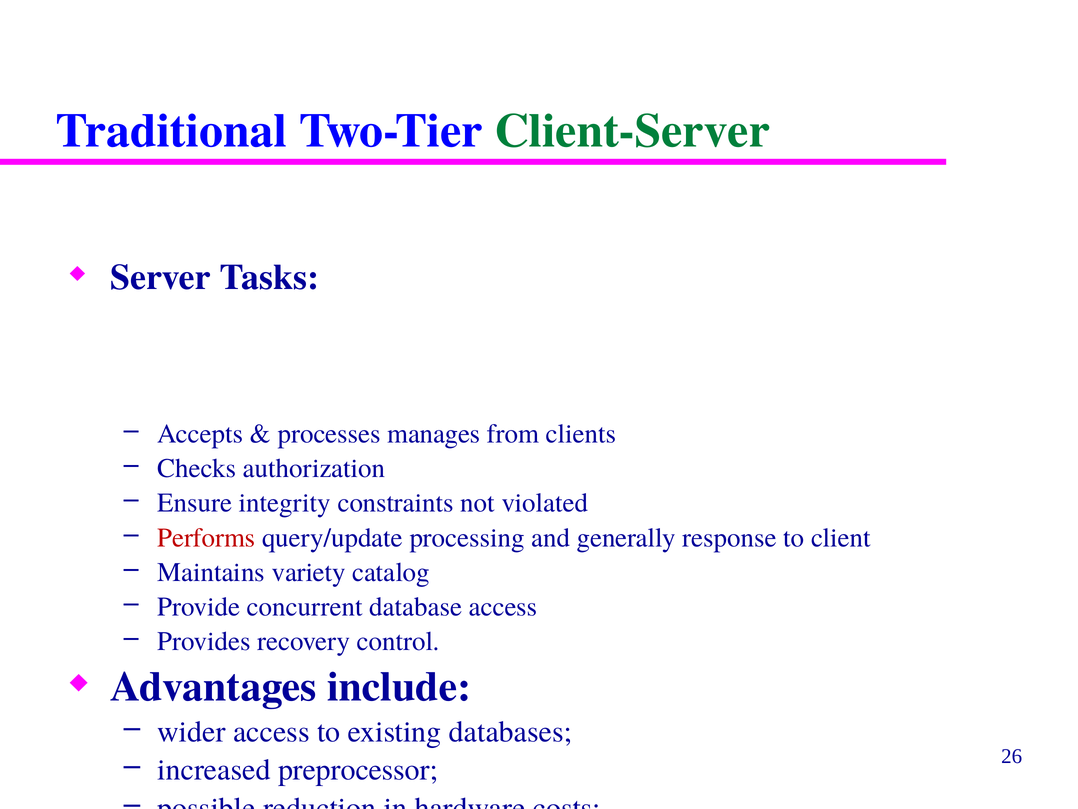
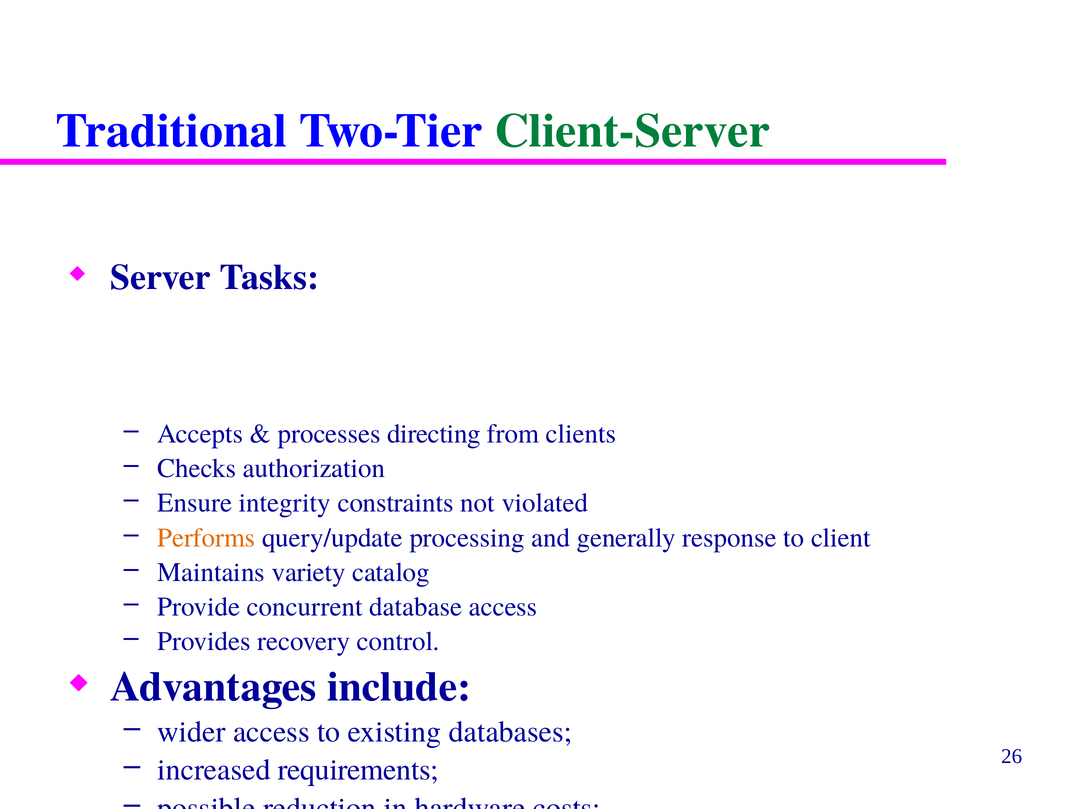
manages: manages -> directing
Performs colour: red -> orange
preprocessor: preprocessor -> requirements
